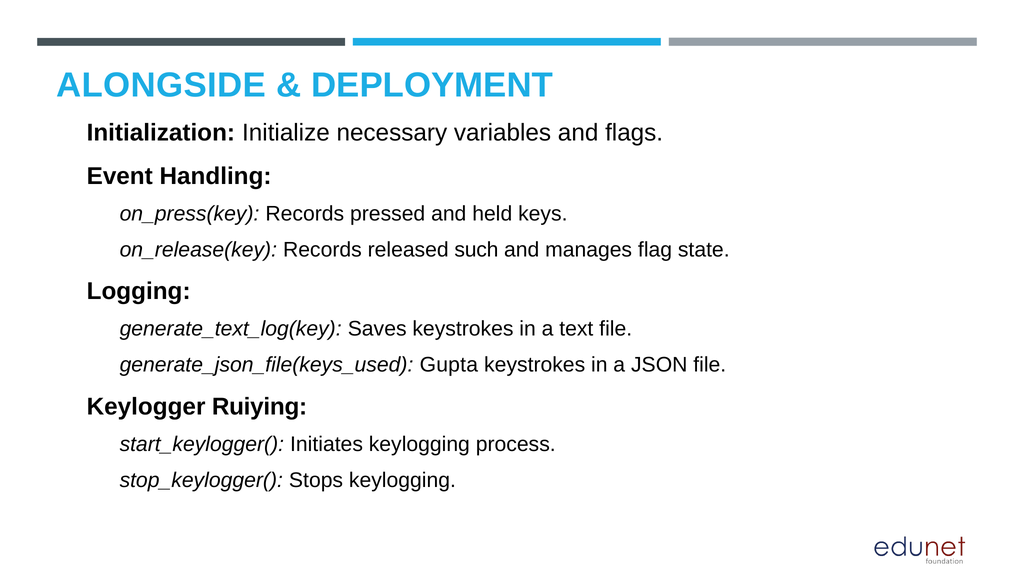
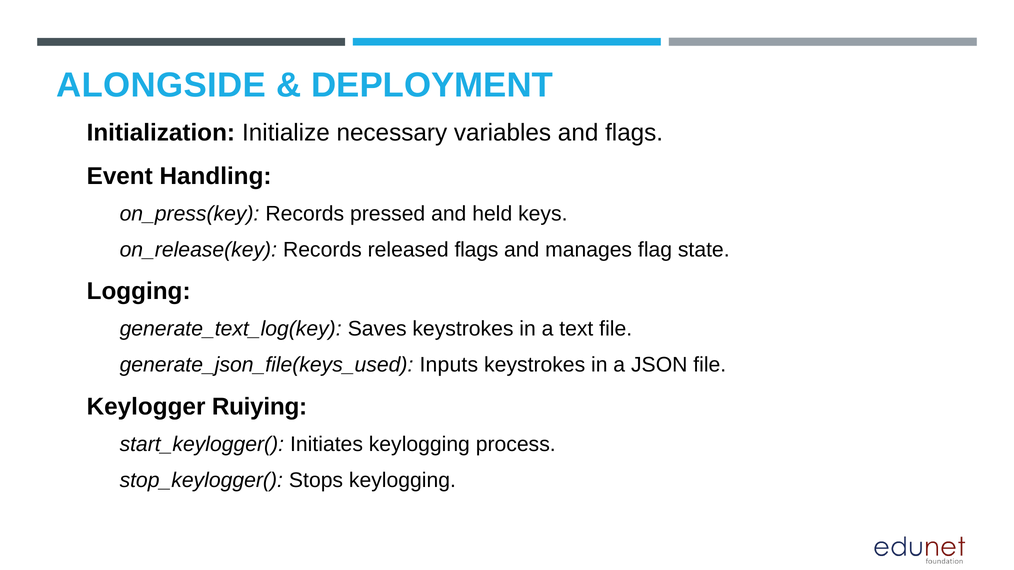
released such: such -> flags
Gupta: Gupta -> Inputs
